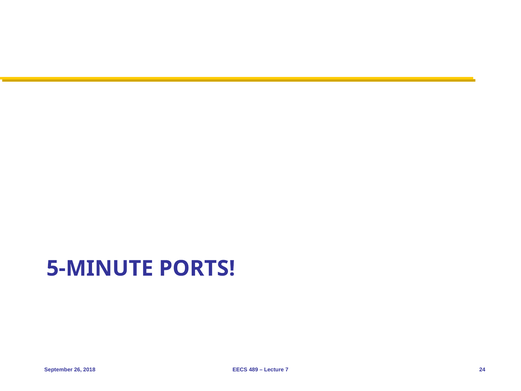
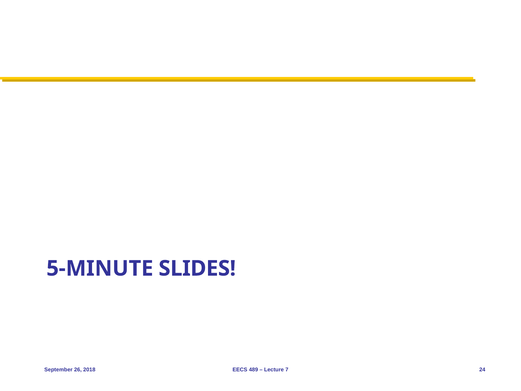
PORTS: PORTS -> SLIDES
